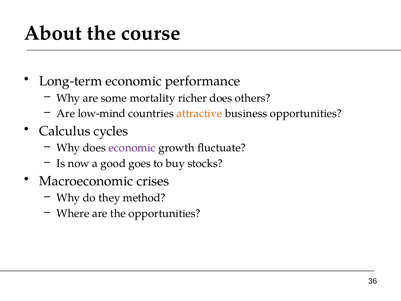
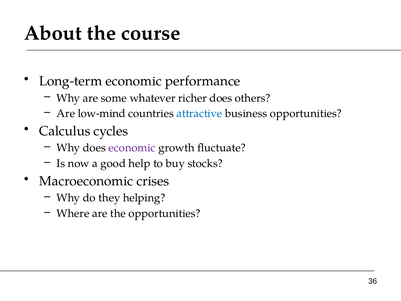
mortality: mortality -> whatever
attractive colour: orange -> blue
goes: goes -> help
method: method -> helping
